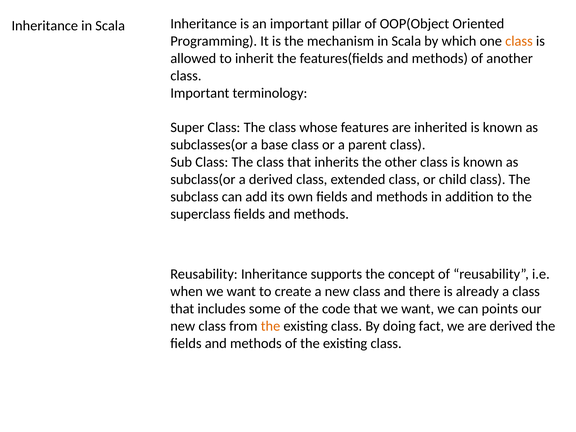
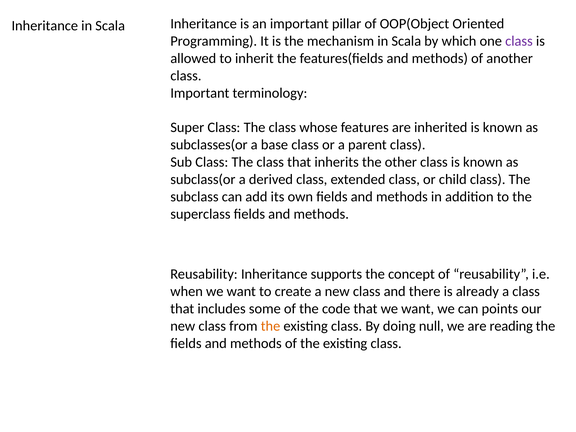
class at (519, 41) colour: orange -> purple
fact: fact -> null
are derived: derived -> reading
